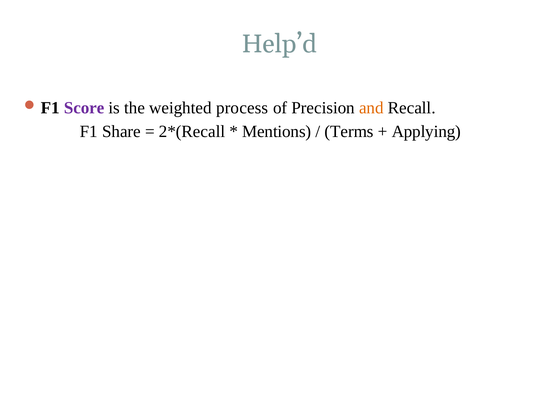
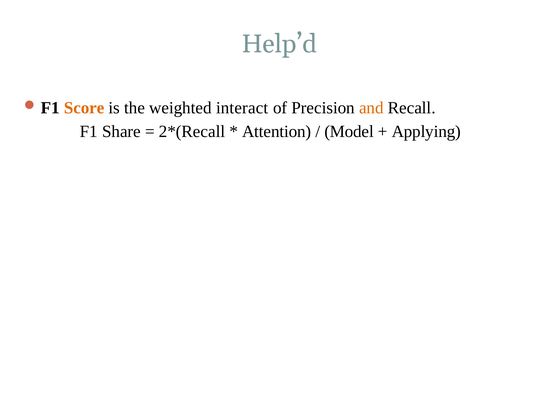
Score colour: purple -> orange
process: process -> interact
Mentions: Mentions -> Attention
Terms: Terms -> Model
